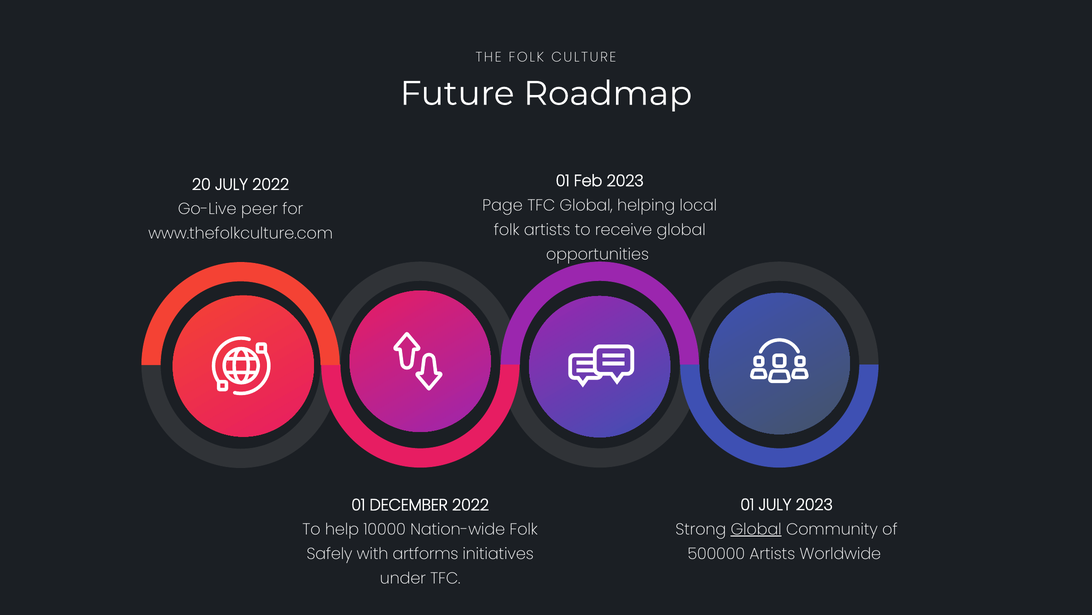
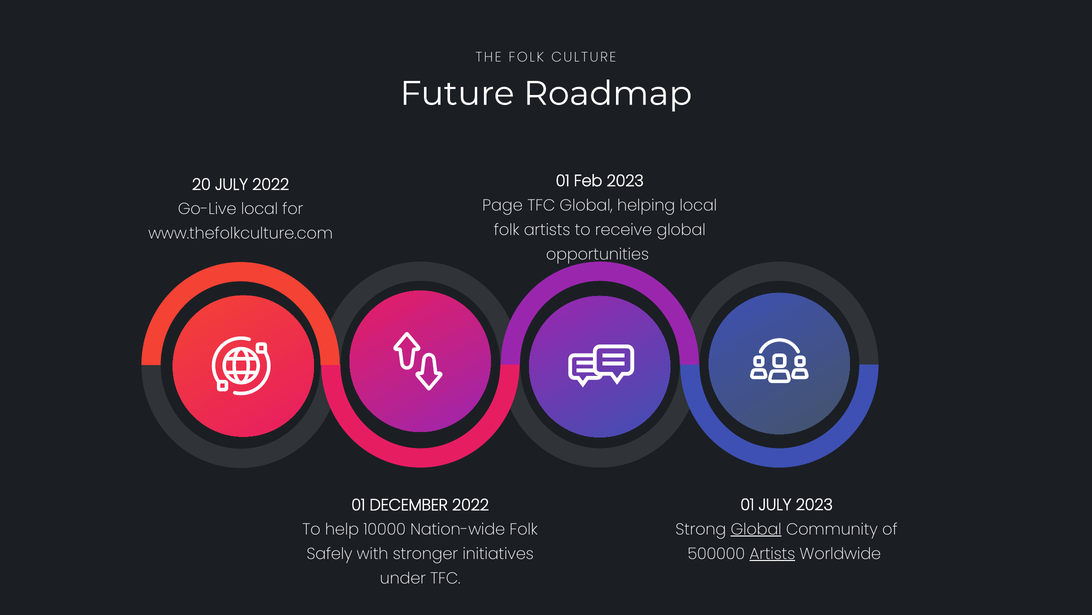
Go-Live peer: peer -> local
Artists at (772, 553) underline: none -> present
artforms: artforms -> stronger
